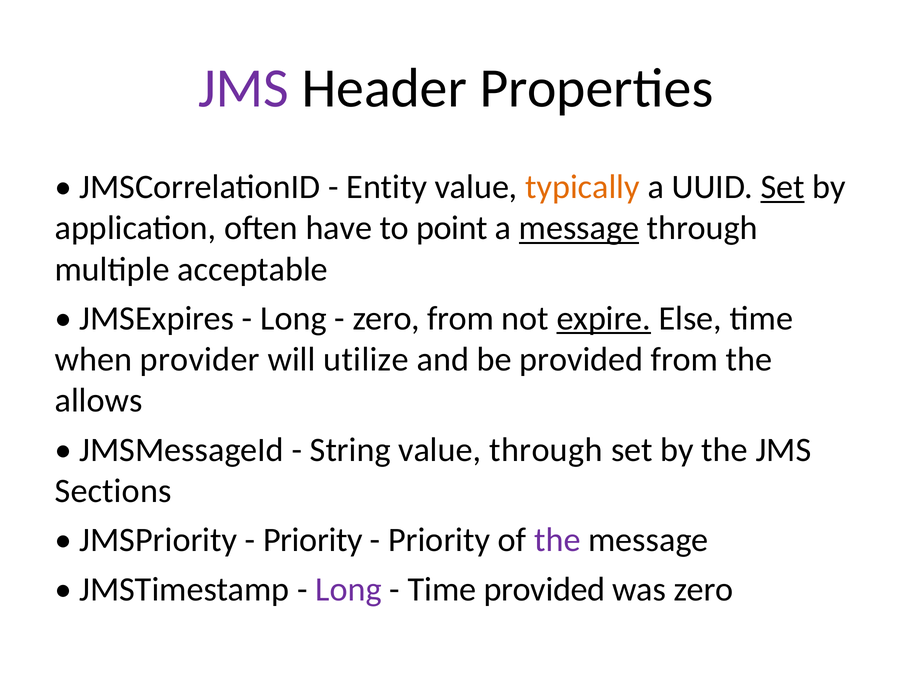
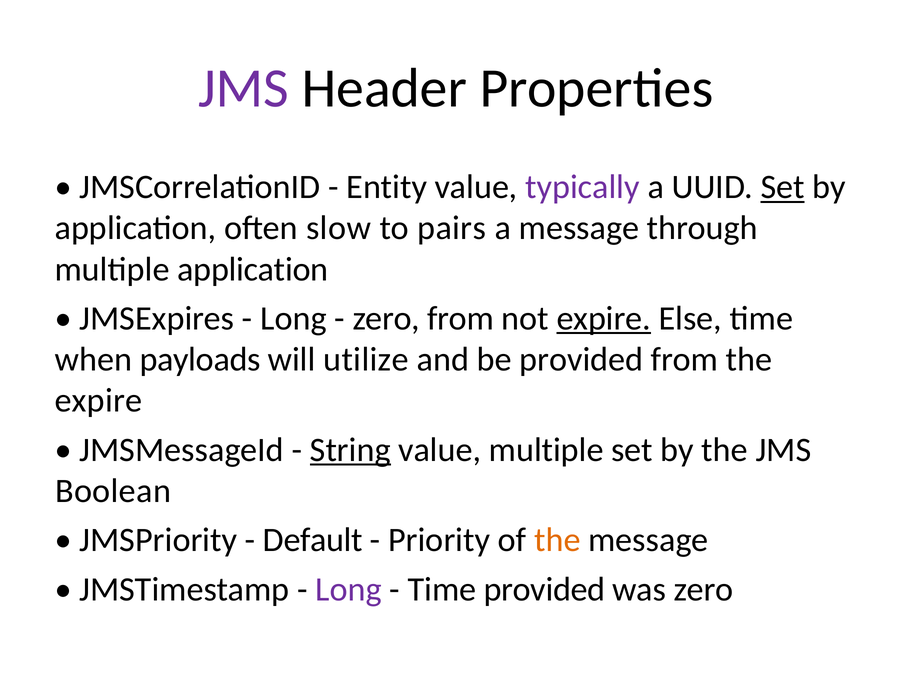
typically colour: orange -> purple
have: have -> slow
point: point -> pairs
message at (579, 228) underline: present -> none
multiple acceptable: acceptable -> application
provider: provider -> payloads
allows at (99, 401): allows -> expire
String underline: none -> present
value through: through -> multiple
Sections: Sections -> Boolean
Priority at (313, 540): Priority -> Default
the at (557, 540) colour: purple -> orange
